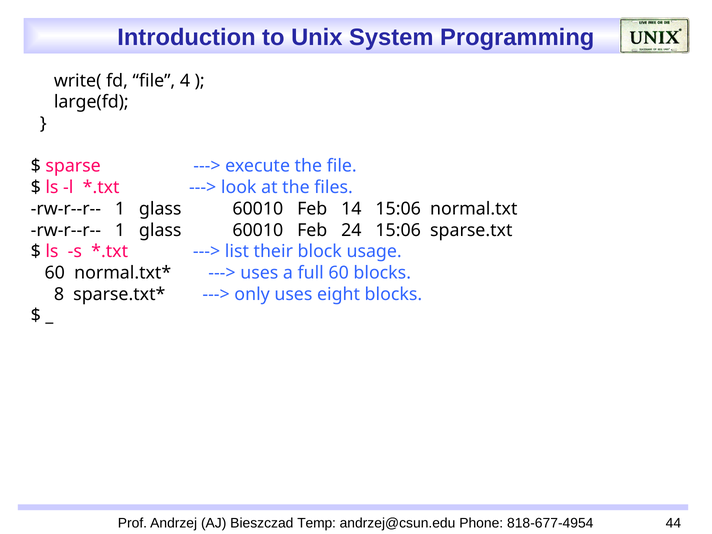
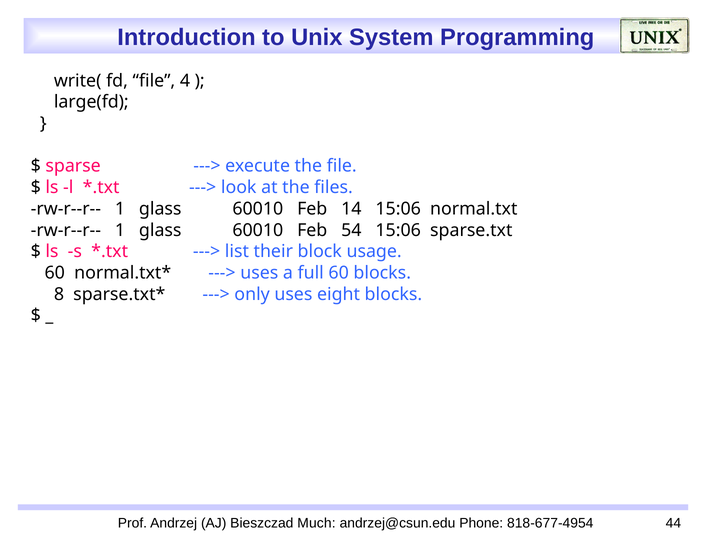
24: 24 -> 54
Temp: Temp -> Much
